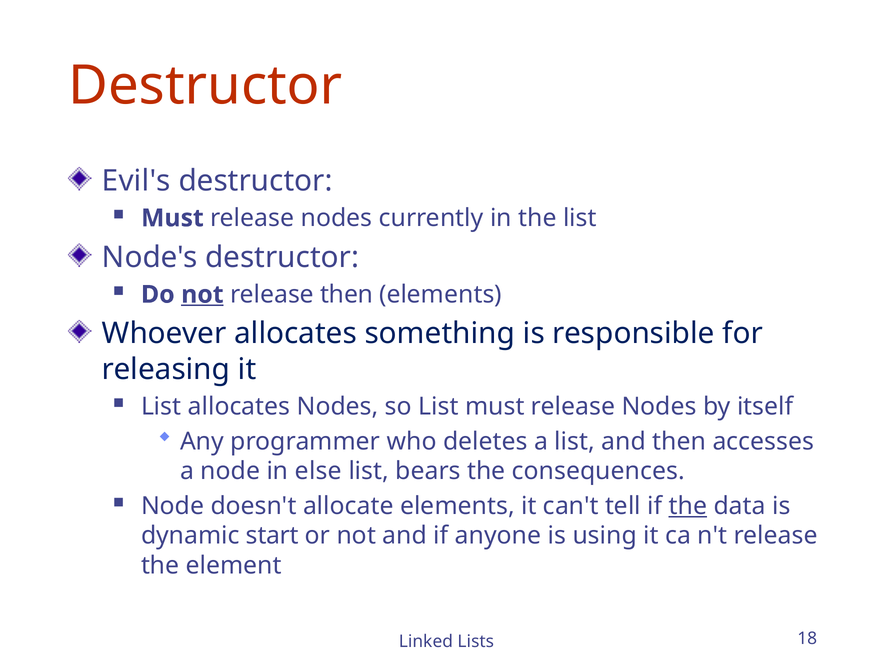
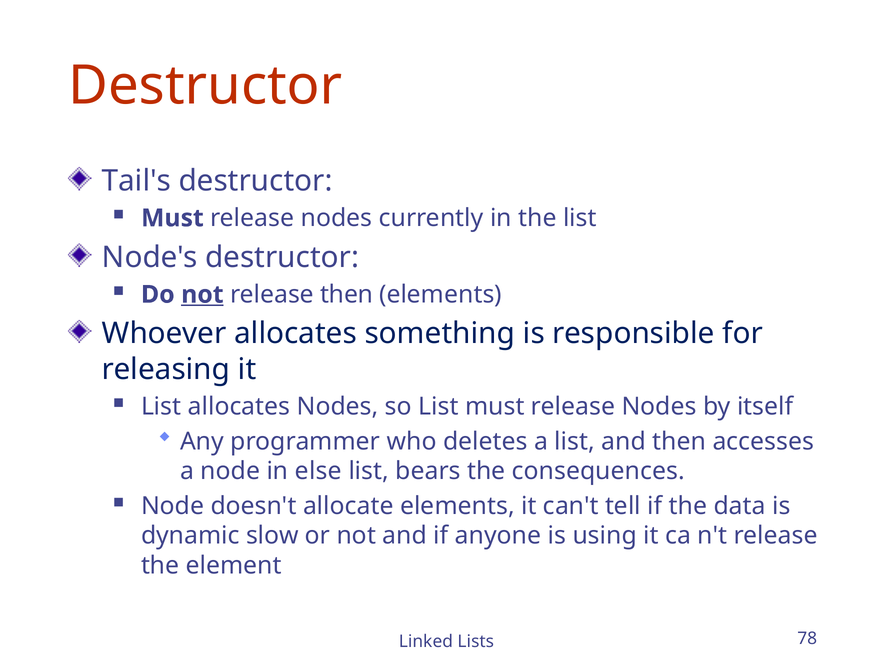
Evil's: Evil's -> Tail's
the at (688, 506) underline: present -> none
start: start -> slow
18: 18 -> 78
